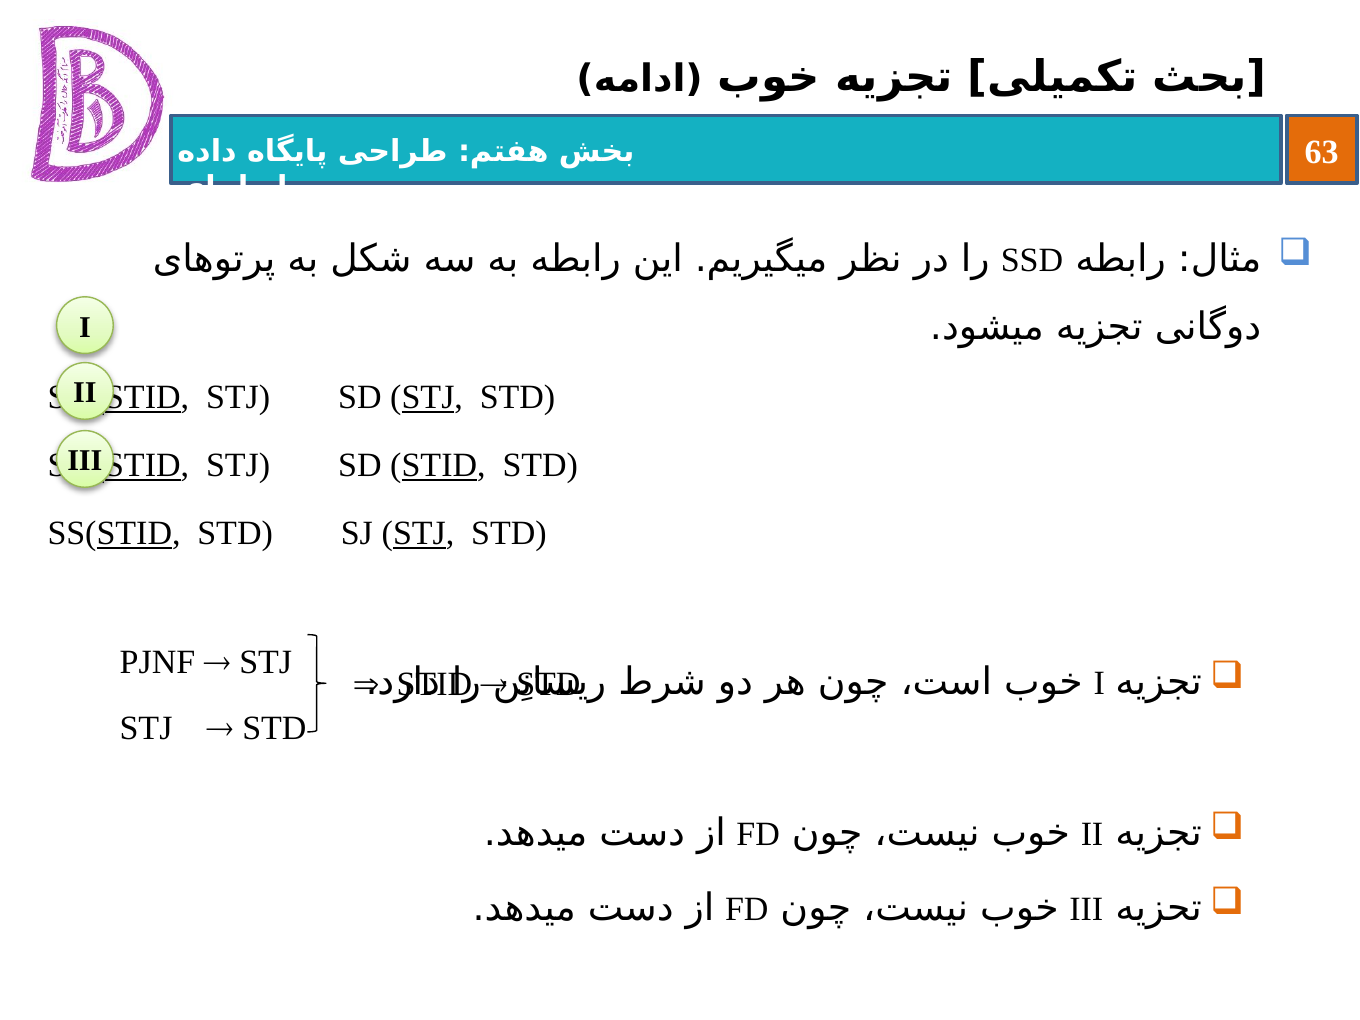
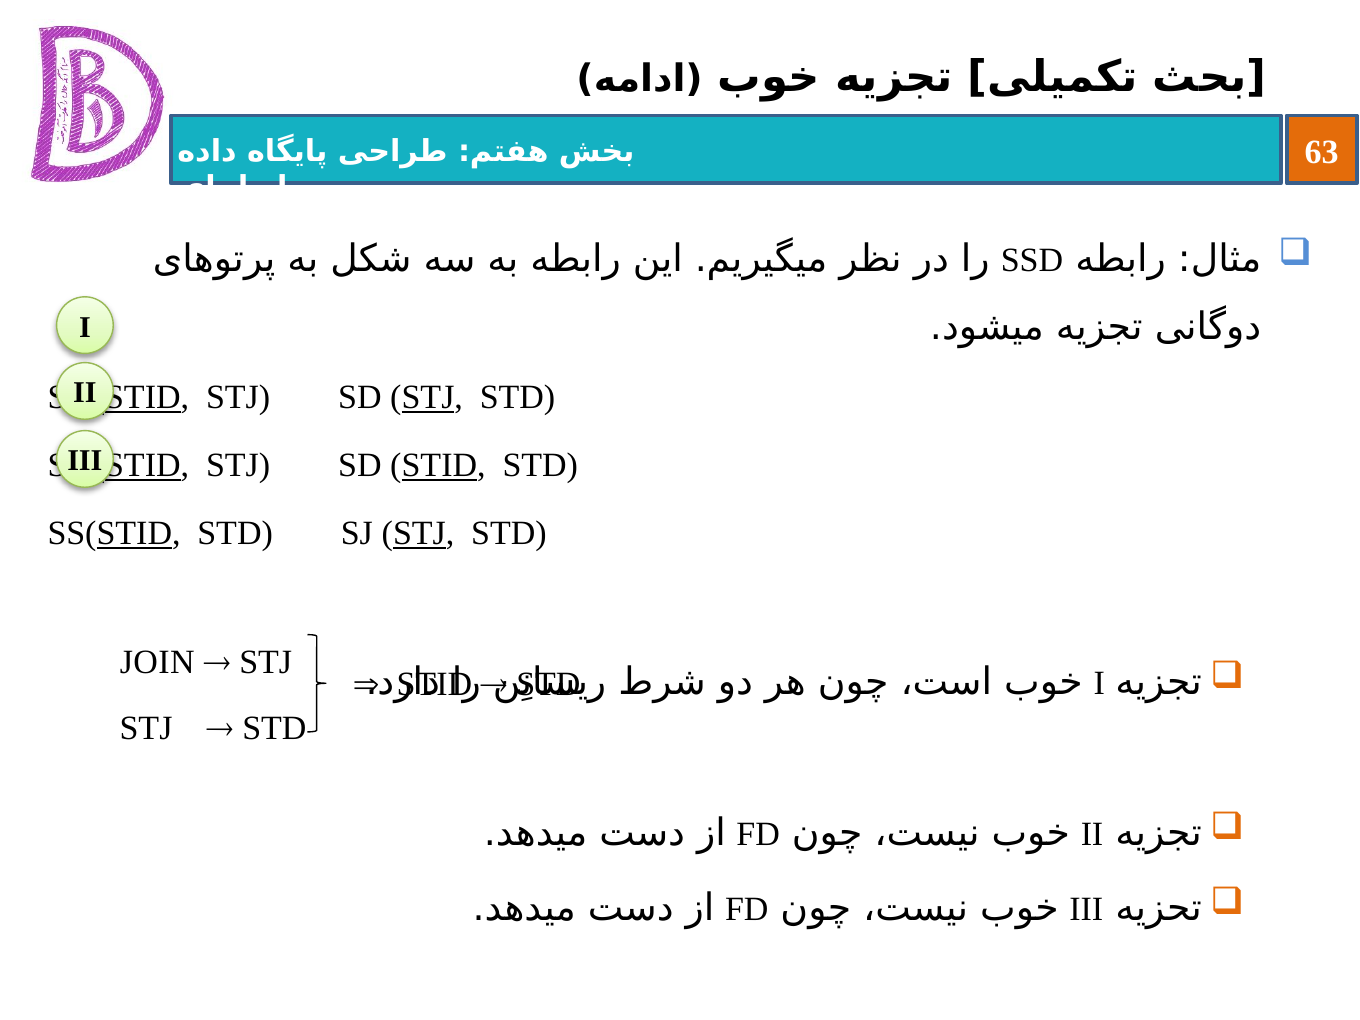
PJNF: PJNF -> JOIN
